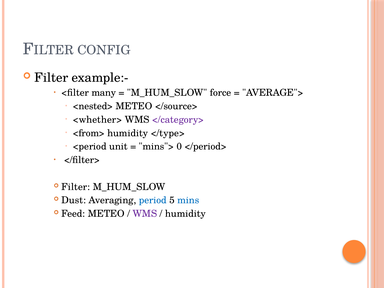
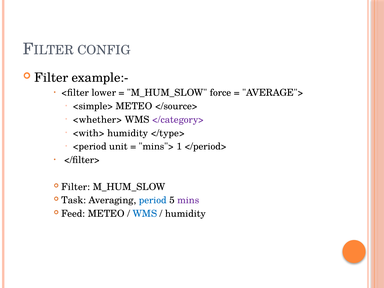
many: many -> lower
<nested>: <nested> -> <simple>
<from>: <from> -> <with>
0: 0 -> 1
Dust: Dust -> Task
mins colour: blue -> purple
WMS at (145, 214) colour: purple -> blue
